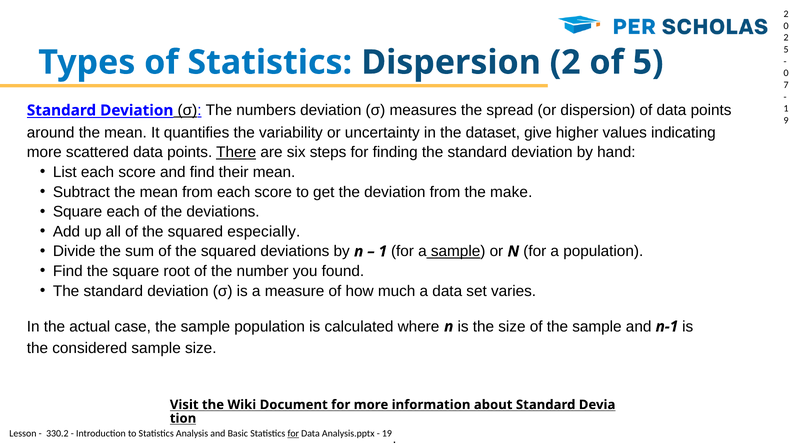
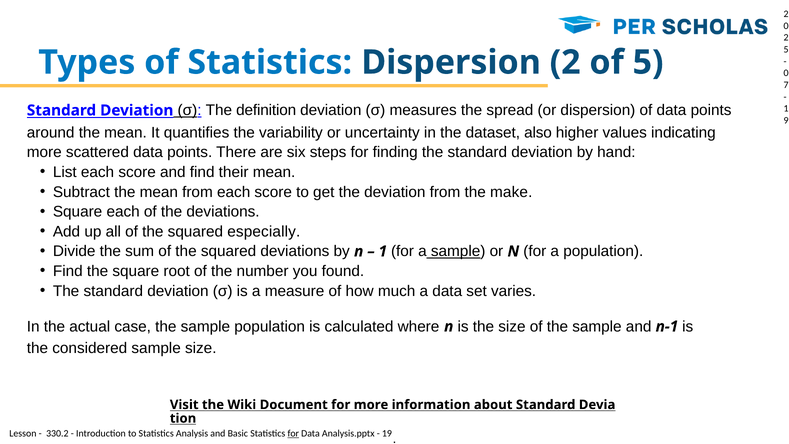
numbers: numbers -> definition
give: give -> also
There underline: present -> none
